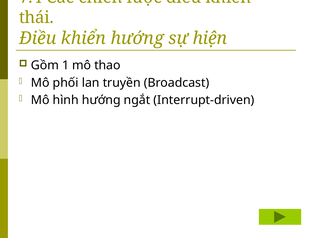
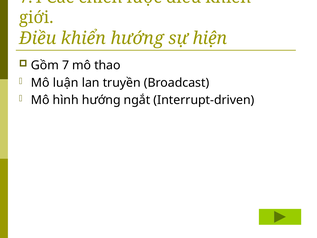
thái: thái -> giới
1: 1 -> 7
phối: phối -> luận
